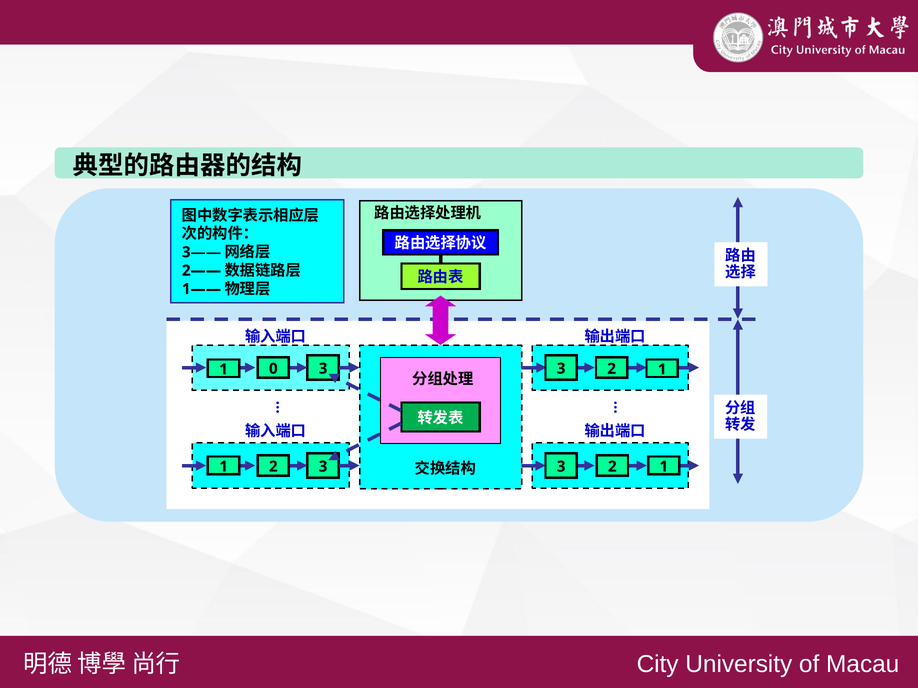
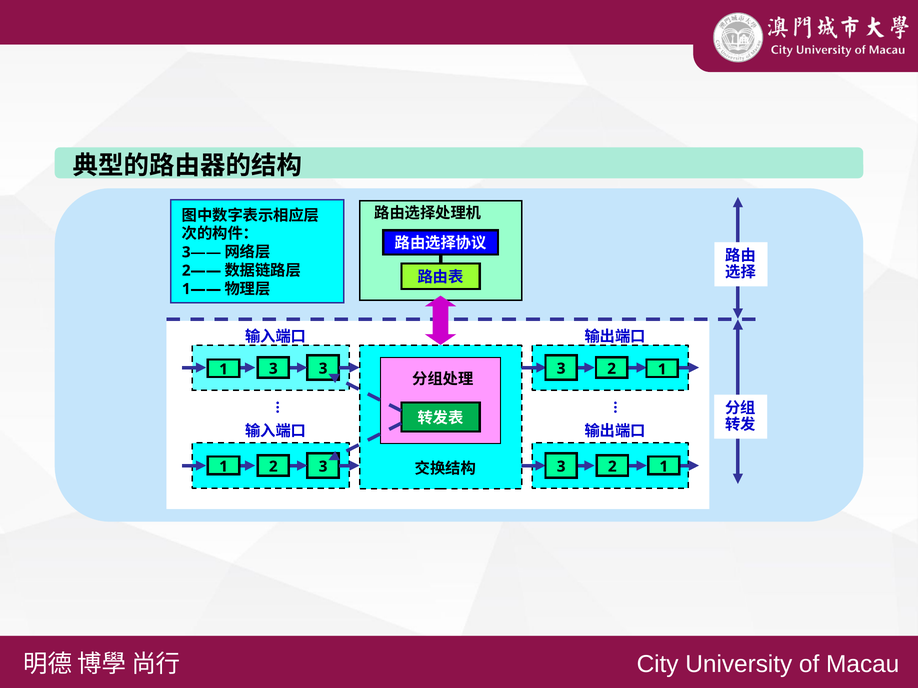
0 at (273, 369): 0 -> 3
